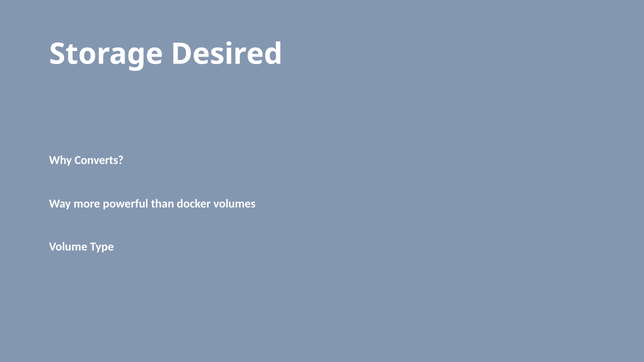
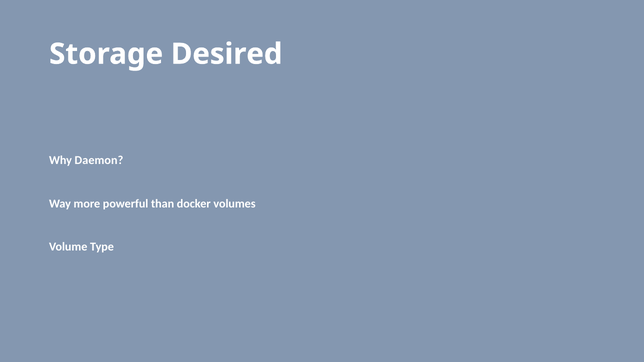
Converts: Converts -> Daemon
